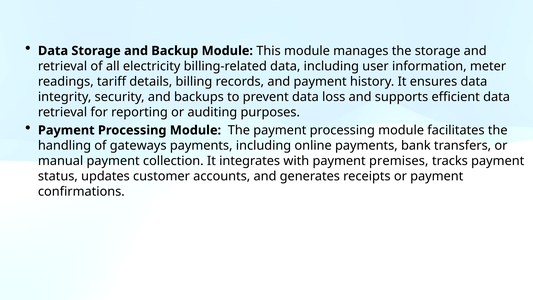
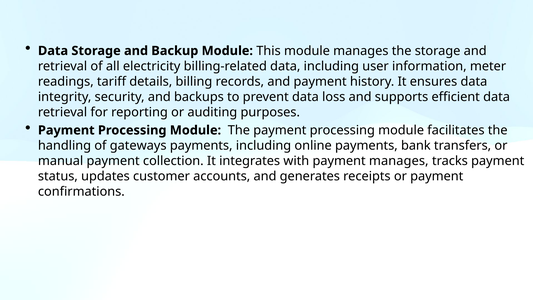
payment premises: premises -> manages
